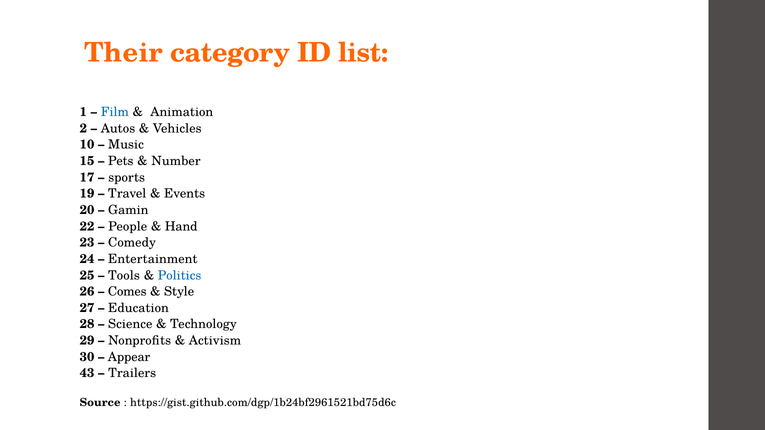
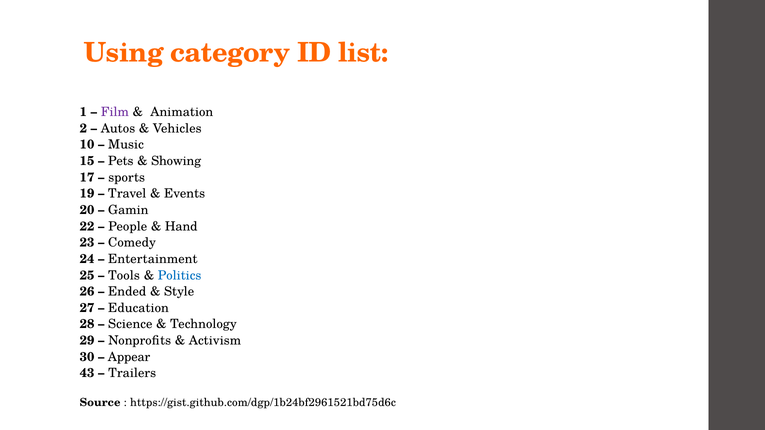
Their: Their -> Using
Film colour: blue -> purple
Number: Number -> Showing
Comes: Comes -> Ended
